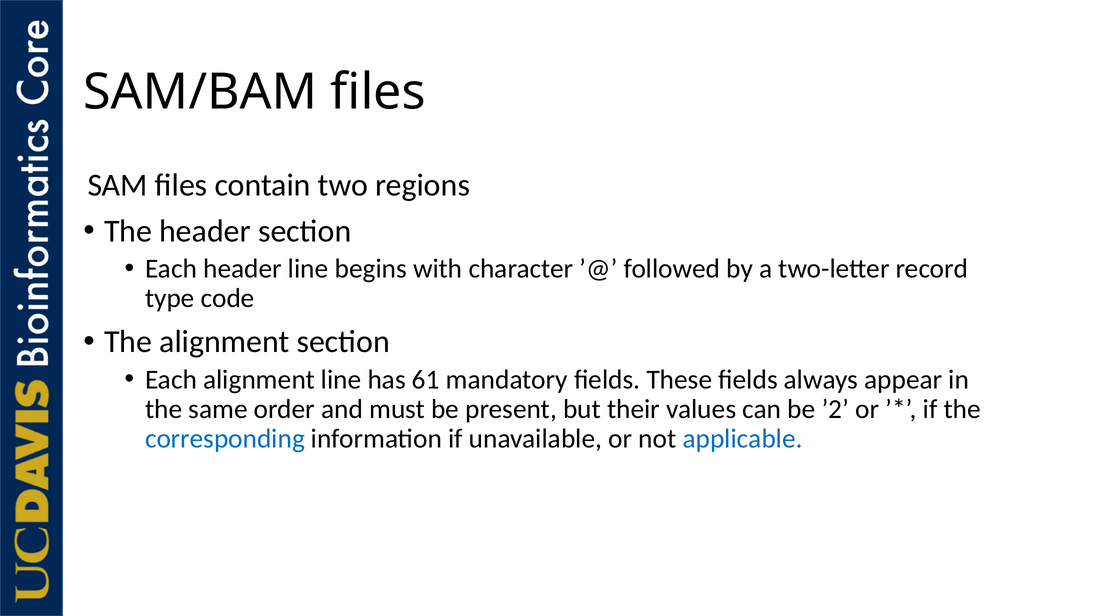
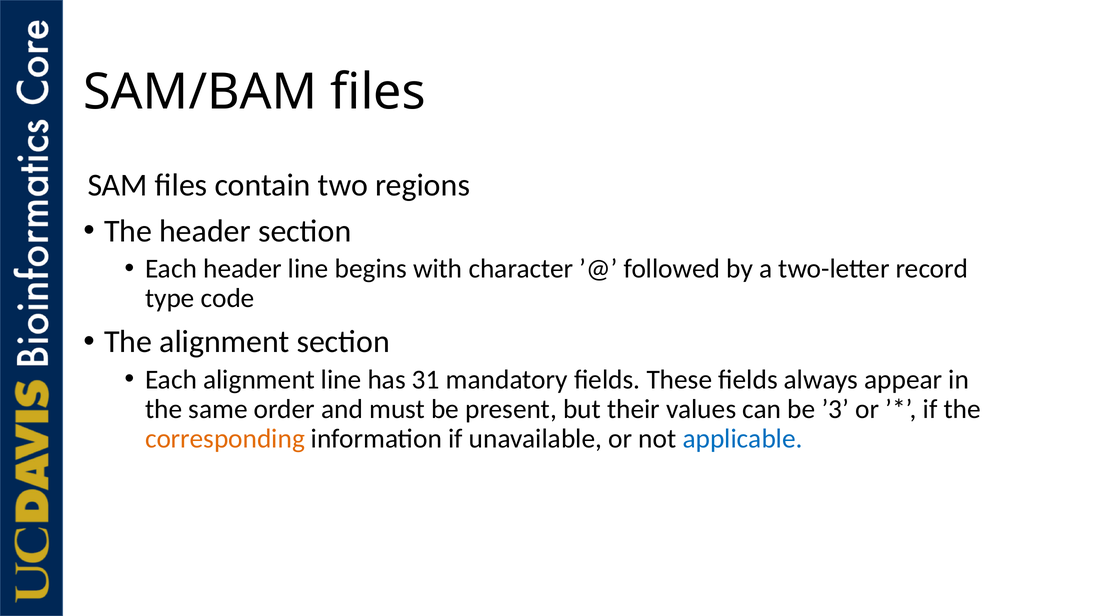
61: 61 -> 31
’2: ’2 -> ’3
corresponding colour: blue -> orange
